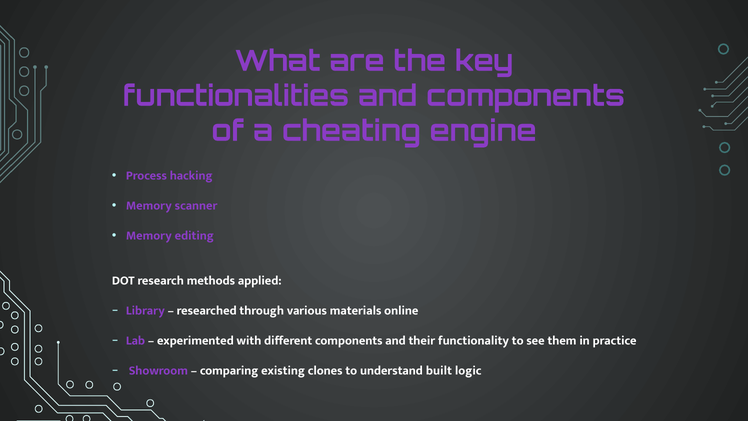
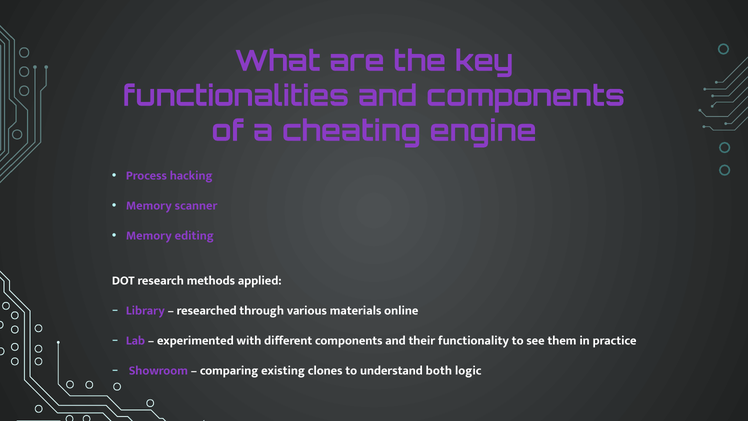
built: built -> both
